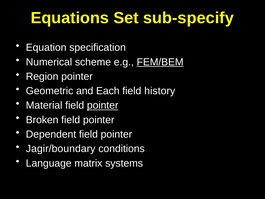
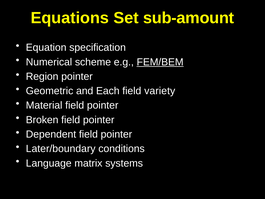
sub-specify: sub-specify -> sub-amount
history: history -> variety
pointer at (103, 105) underline: present -> none
Jagir/boundary: Jagir/boundary -> Later/boundary
